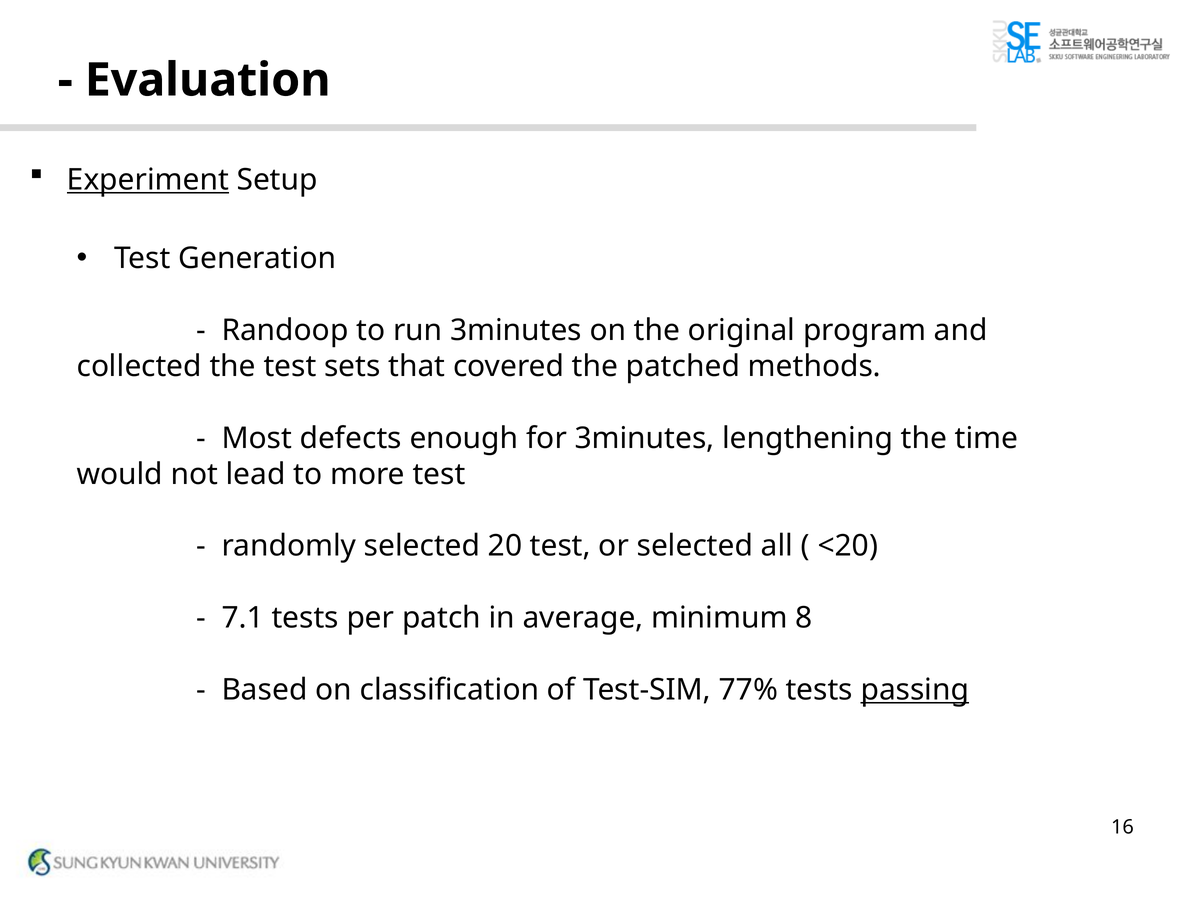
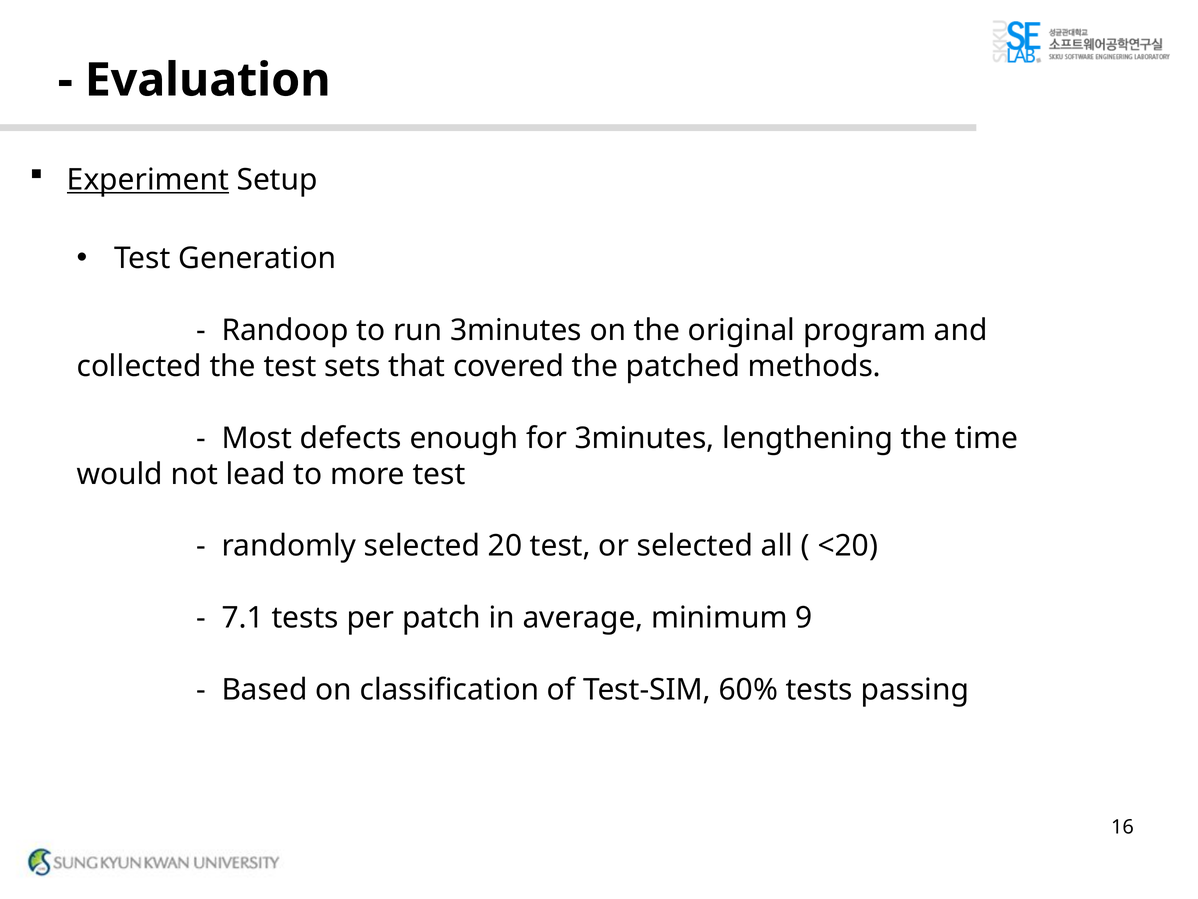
8: 8 -> 9
77%: 77% -> 60%
passing underline: present -> none
